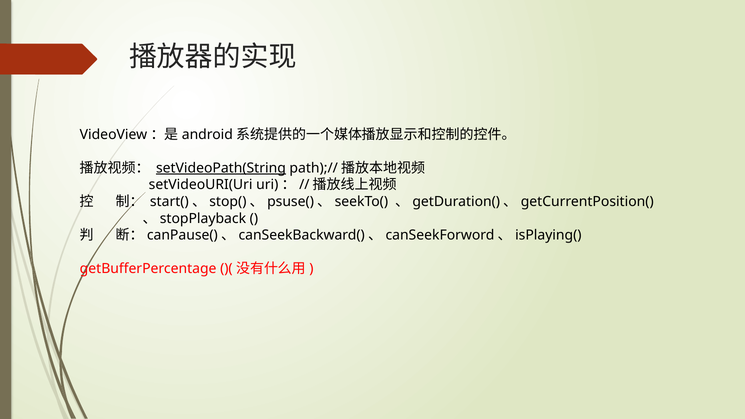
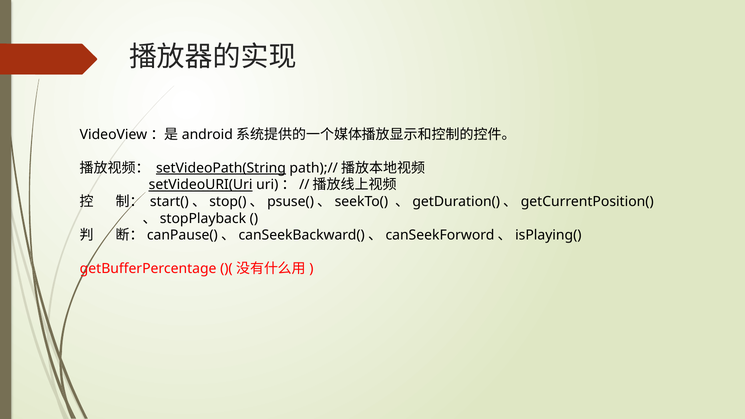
setVideoURI(Uri underline: none -> present
